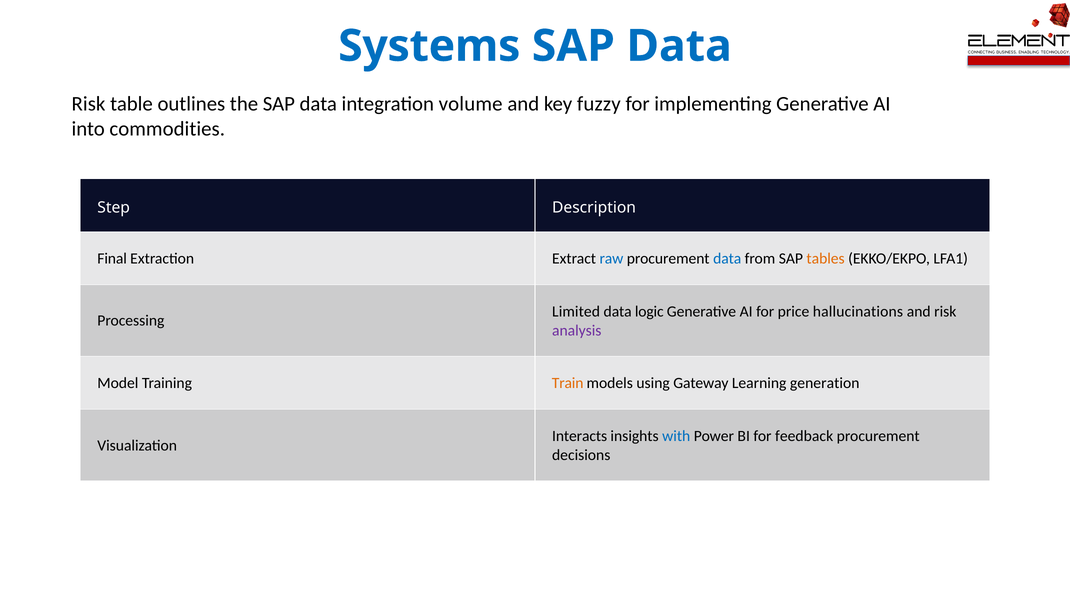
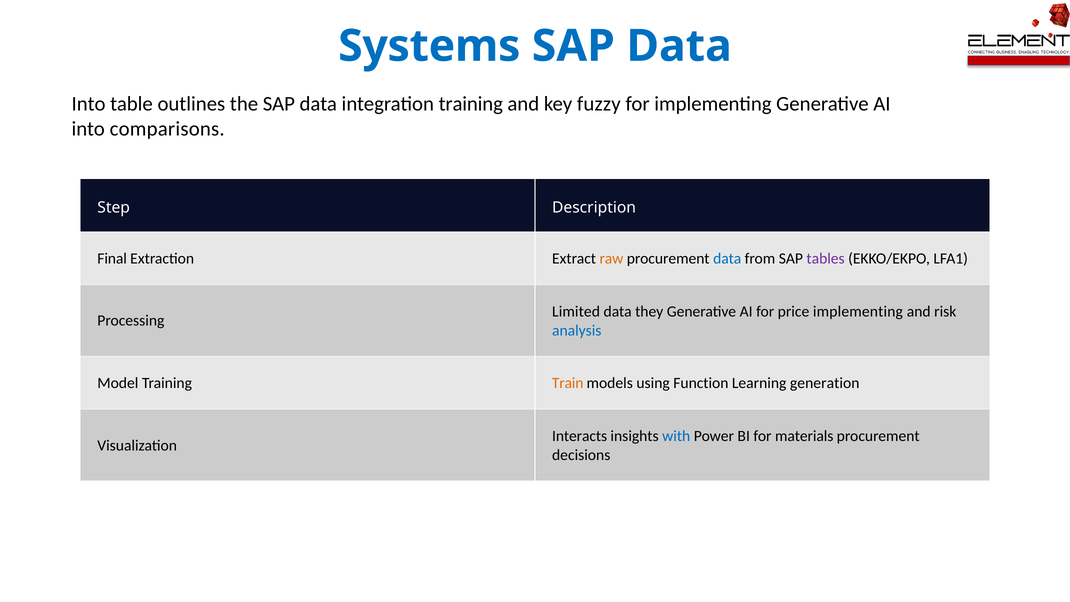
Risk at (89, 104): Risk -> Into
integration volume: volume -> training
commodities: commodities -> comparisons
raw colour: blue -> orange
tables colour: orange -> purple
logic: logic -> they
price hallucinations: hallucinations -> implementing
analysis colour: purple -> blue
Gateway: Gateway -> Function
feedback: feedback -> materials
